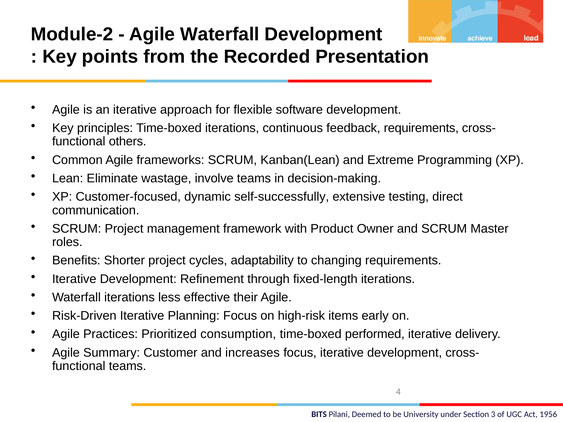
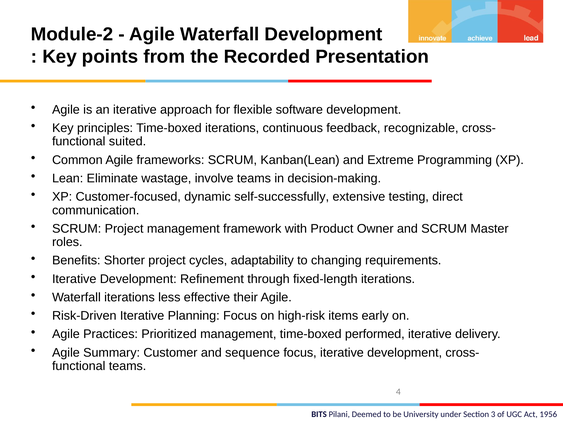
feedback requirements: requirements -> recognizable
others: others -> suited
Prioritized consumption: consumption -> management
increases: increases -> sequence
